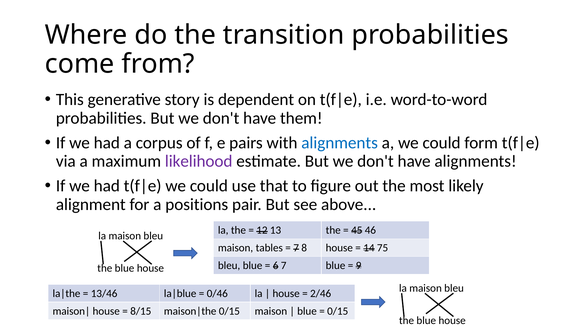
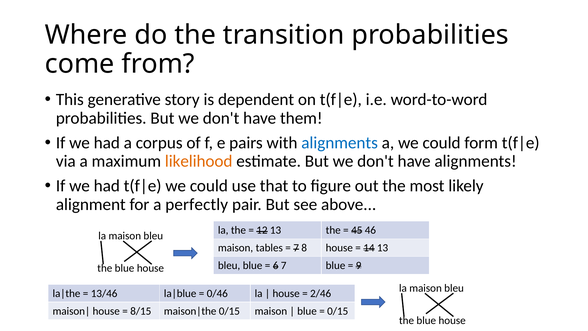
likelihood colour: purple -> orange
positions: positions -> perfectly
14 75: 75 -> 13
